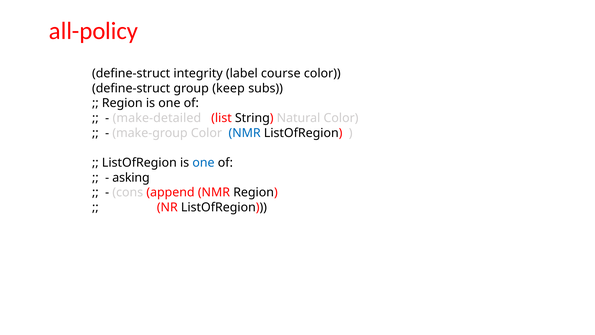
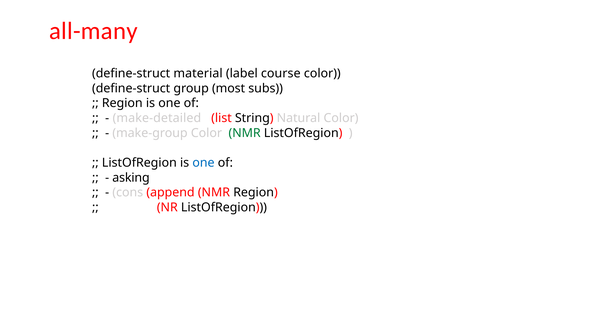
all-policy: all-policy -> all-many
integrity: integrity -> material
keep: keep -> most
NMR at (245, 133) colour: blue -> green
